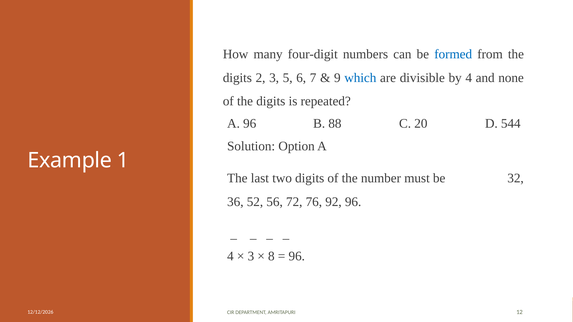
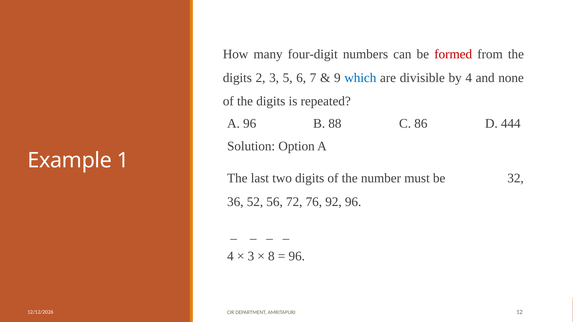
formed colour: blue -> red
20: 20 -> 86
544: 544 -> 444
